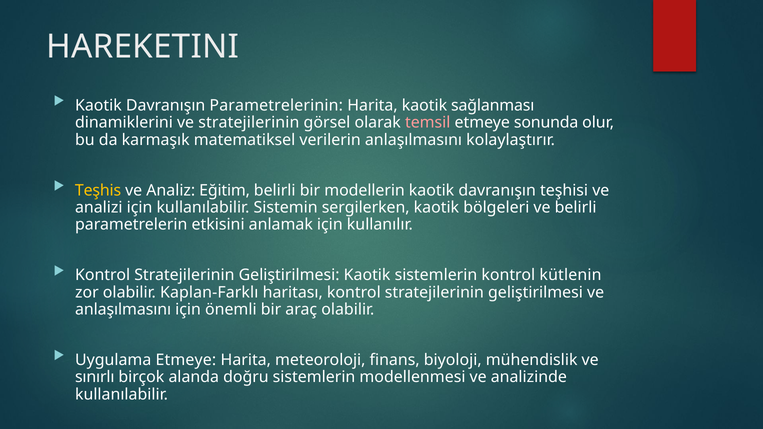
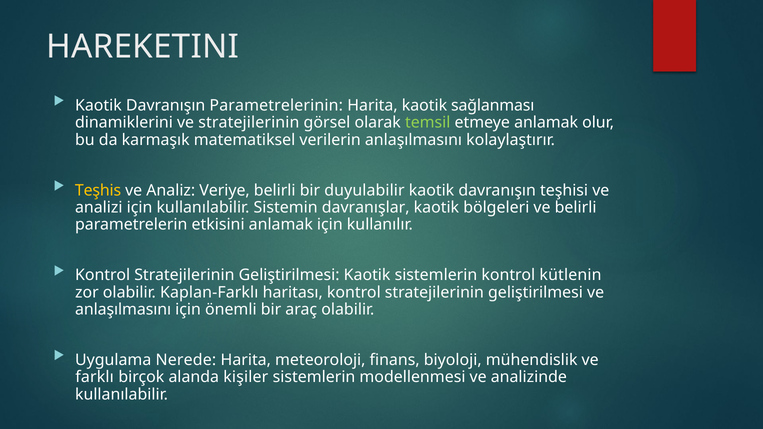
temsil colour: pink -> light green
etmeye sonunda: sonunda -> anlamak
Eğitim: Eğitim -> Veriye
modellerin: modellerin -> duyulabilir
sergilerken: sergilerken -> davranışlar
Uygulama Etmeye: Etmeye -> Nerede
sınırlı: sınırlı -> farklı
doğru: doğru -> kişiler
